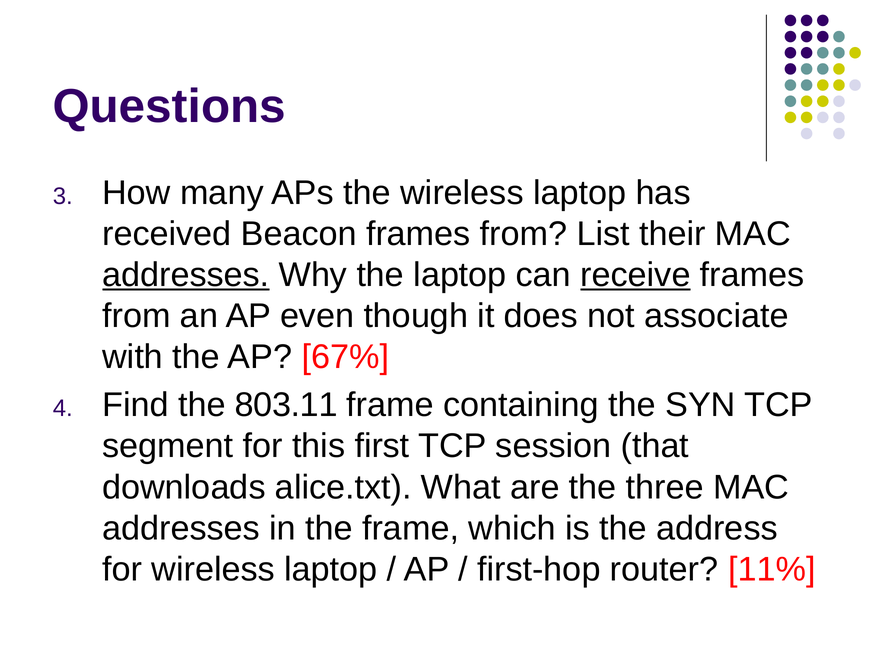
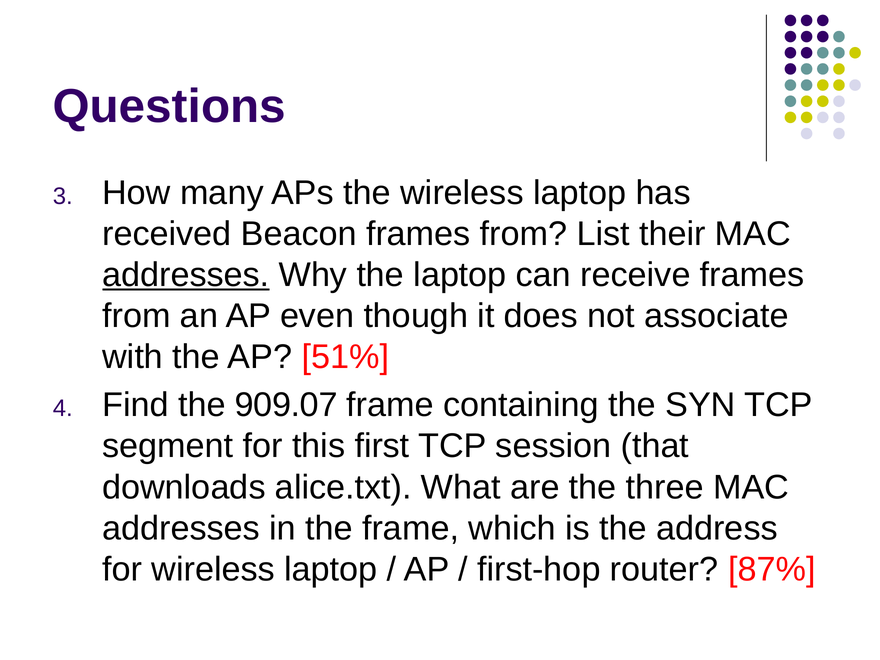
receive underline: present -> none
67%: 67% -> 51%
803.11: 803.11 -> 909.07
11%: 11% -> 87%
